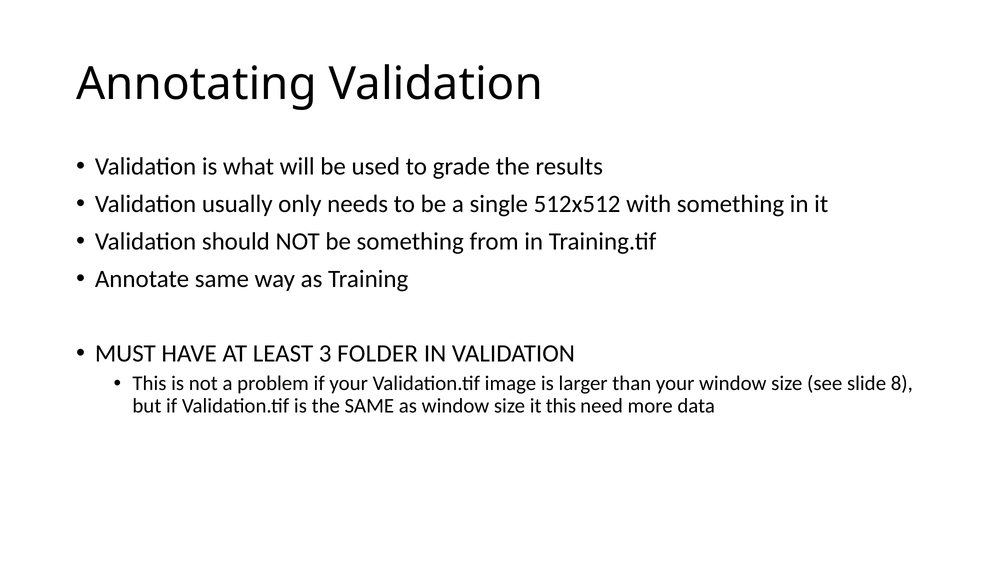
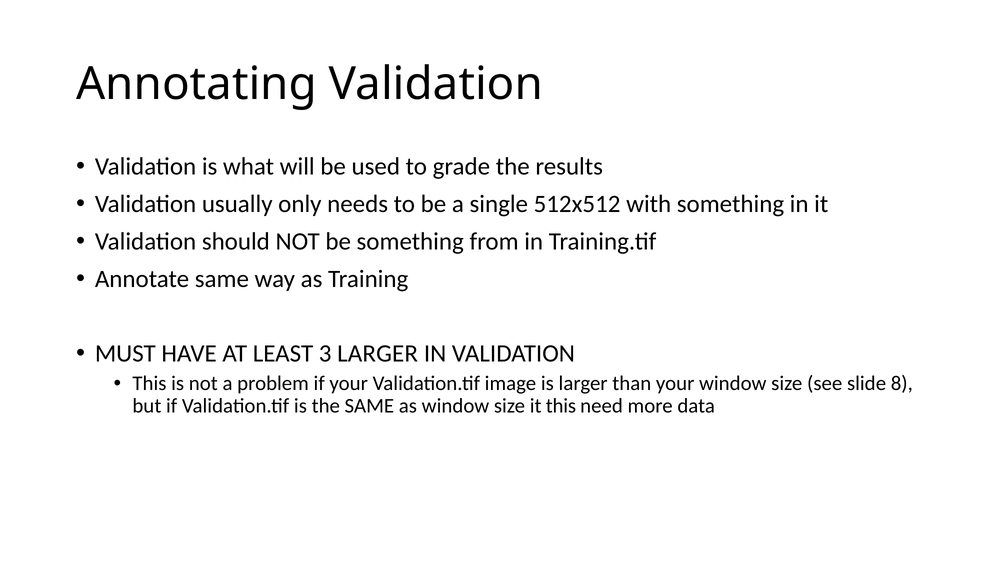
3 FOLDER: FOLDER -> LARGER
